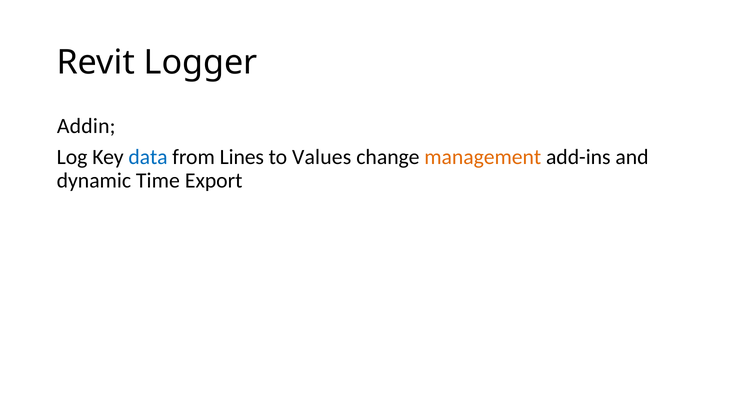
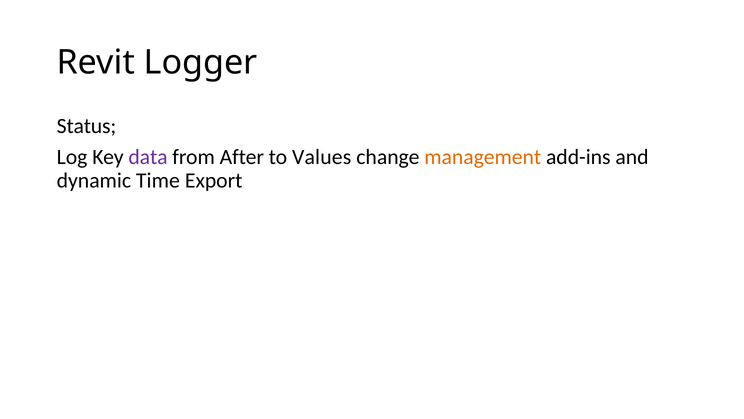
Addin: Addin -> Status
data colour: blue -> purple
Lines: Lines -> After
